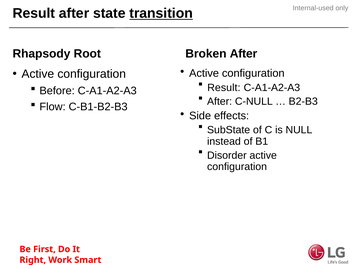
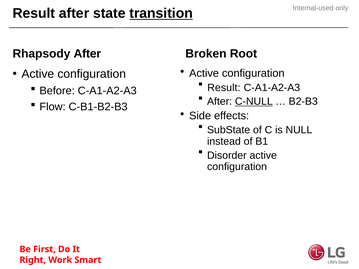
Rhapsody Root: Root -> After
Broken After: After -> Root
C-NULL underline: none -> present
